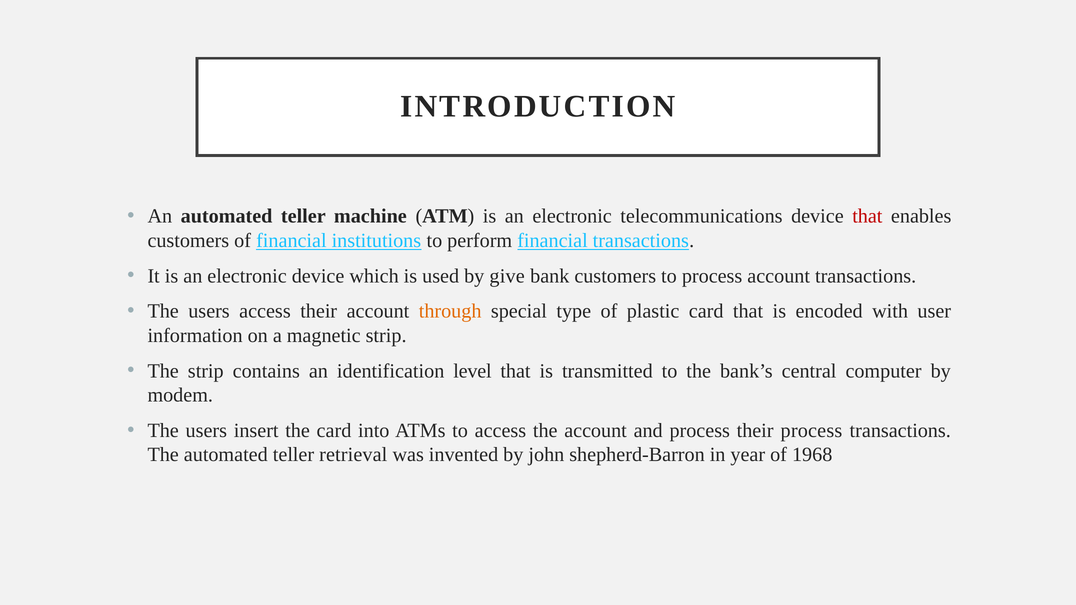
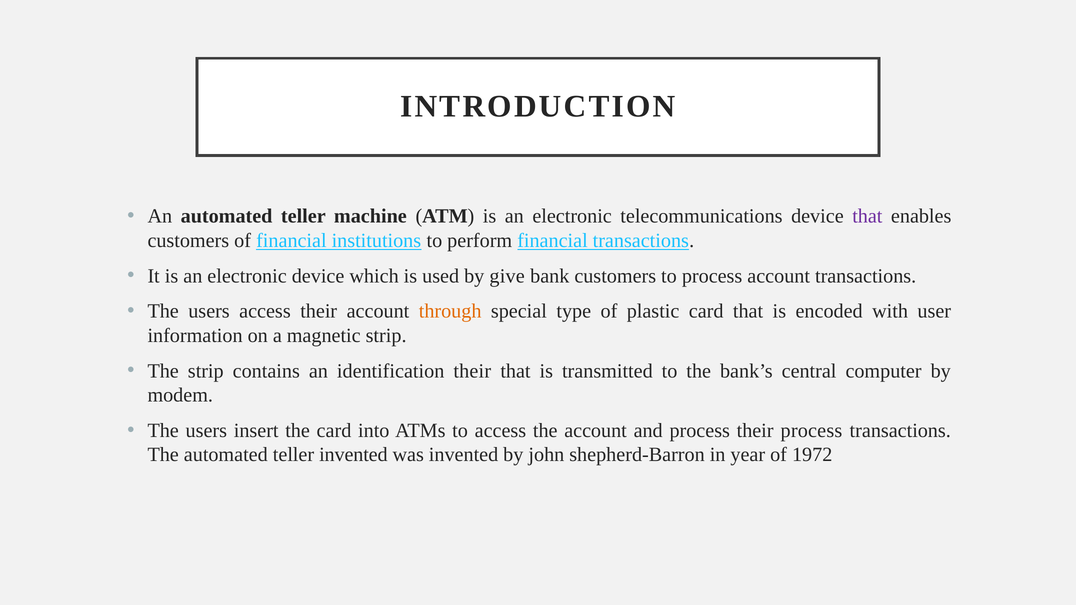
that at (867, 216) colour: red -> purple
identification level: level -> their
teller retrieval: retrieval -> invented
1968: 1968 -> 1972
